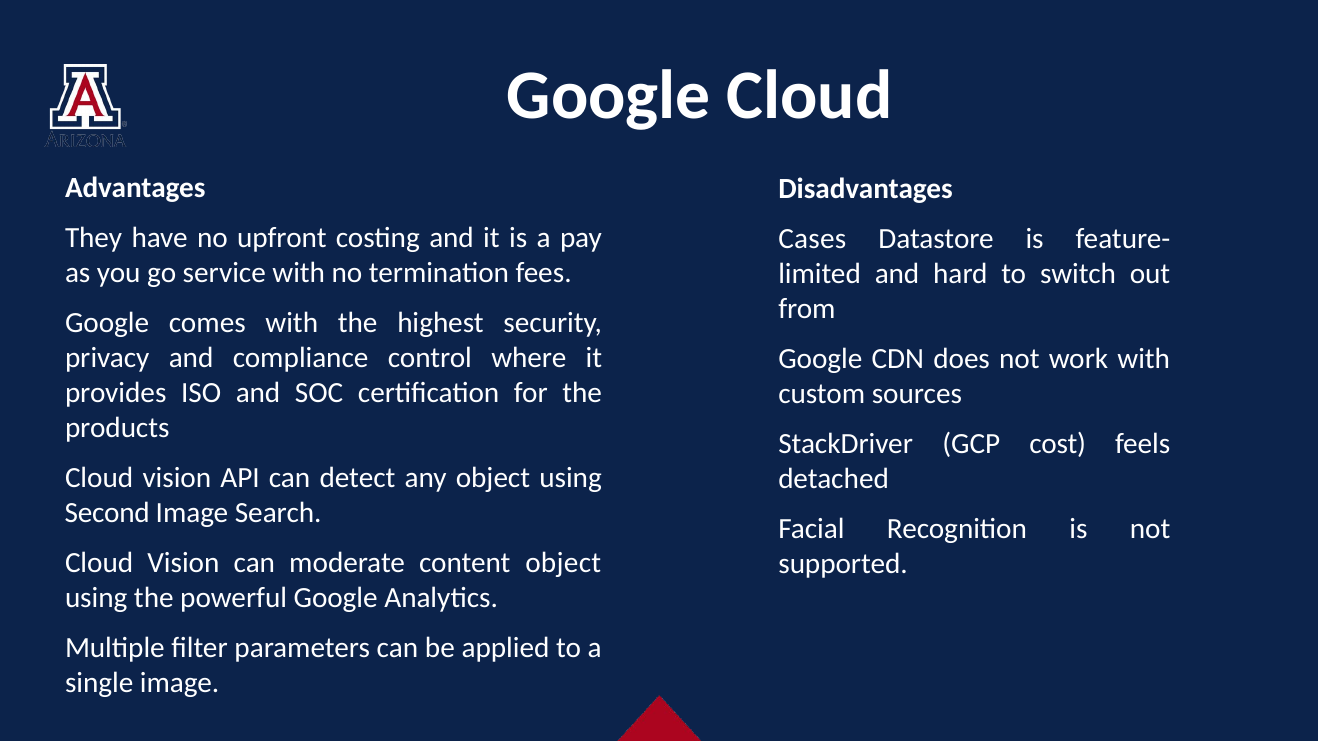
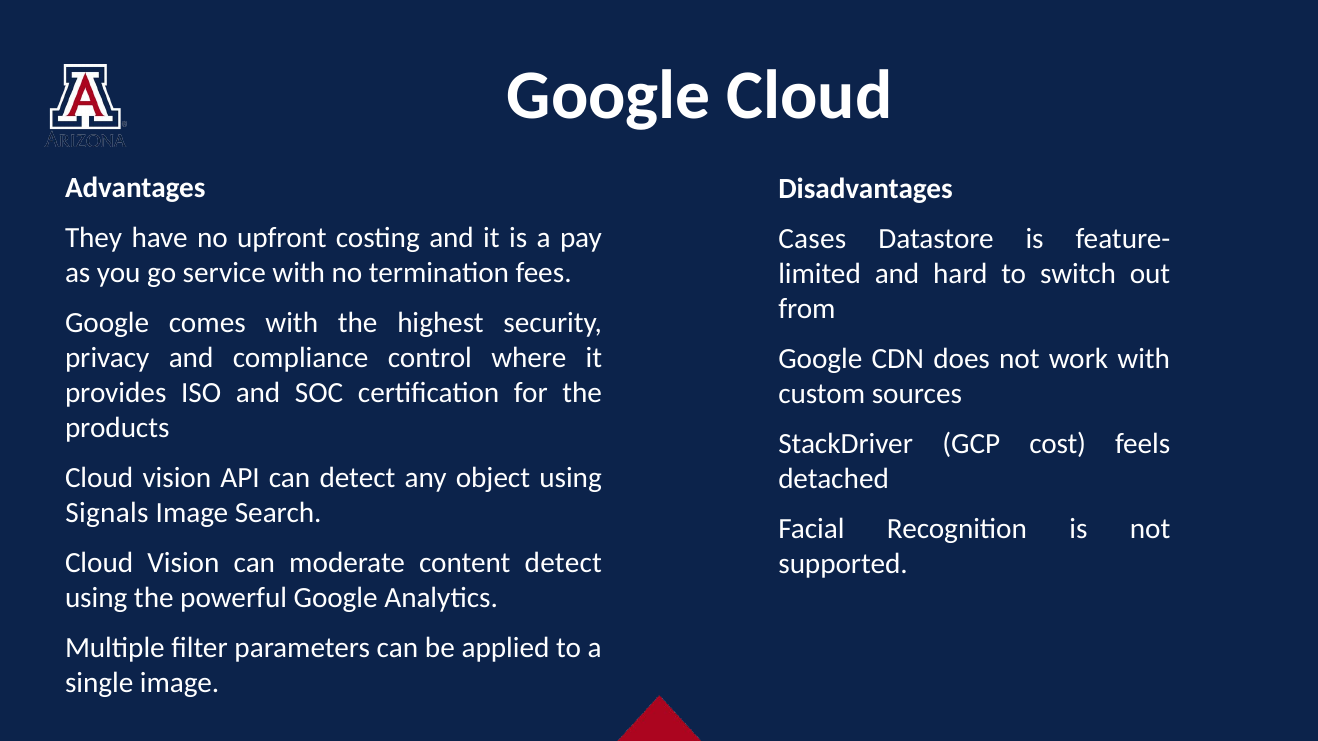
Second: Second -> Signals
content object: object -> detect
